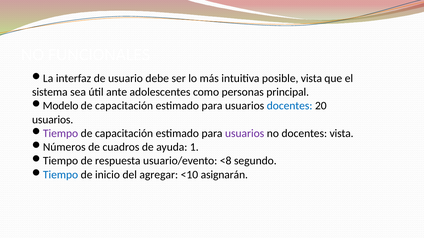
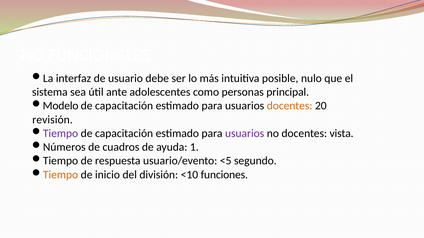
posible vista: vista -> nulo
docentes at (290, 106) colour: blue -> orange
usuarios at (53, 120): usuarios -> revisión
<8: <8 -> <5
Tiempo at (61, 175) colour: blue -> orange
agregar: agregar -> división
asignarán: asignarán -> funciones
